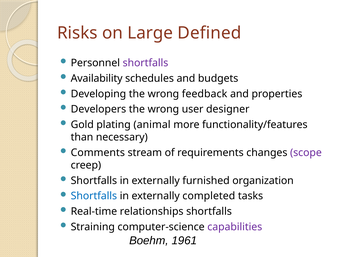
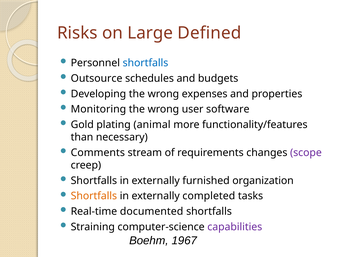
shortfalls at (145, 63) colour: purple -> blue
Availability: Availability -> Outsource
feedback: feedback -> expenses
Developers: Developers -> Monitoring
designer: designer -> software
Shortfalls at (94, 196) colour: blue -> orange
relationships: relationships -> documented
1961: 1961 -> 1967
